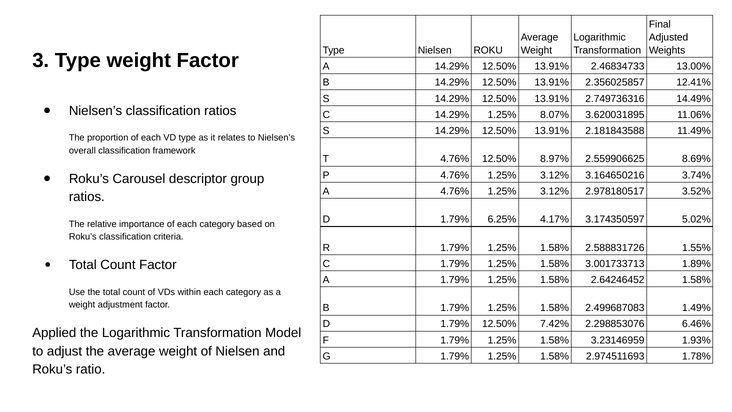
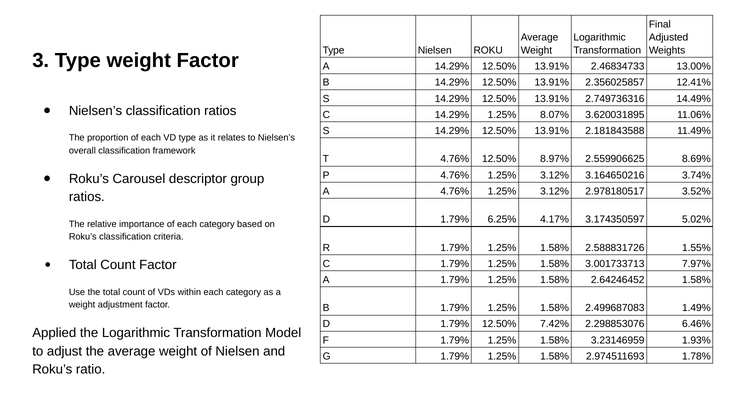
1.89%: 1.89% -> 7.97%
